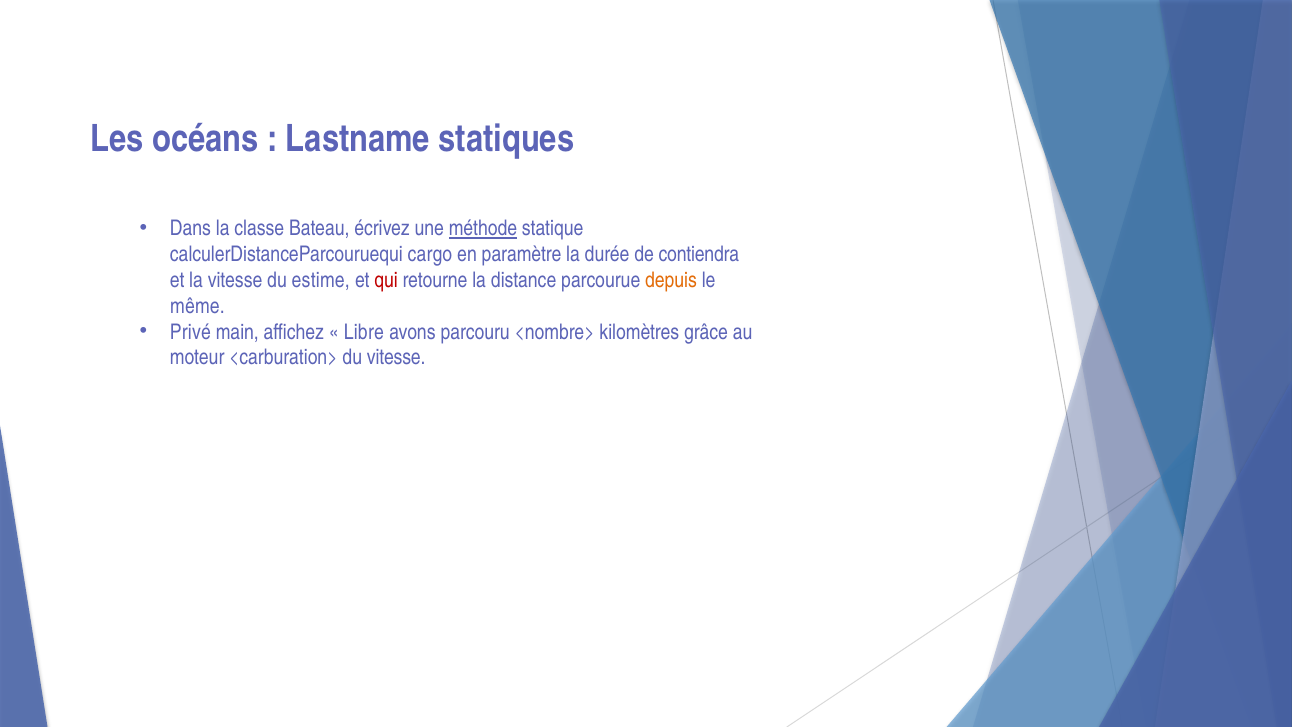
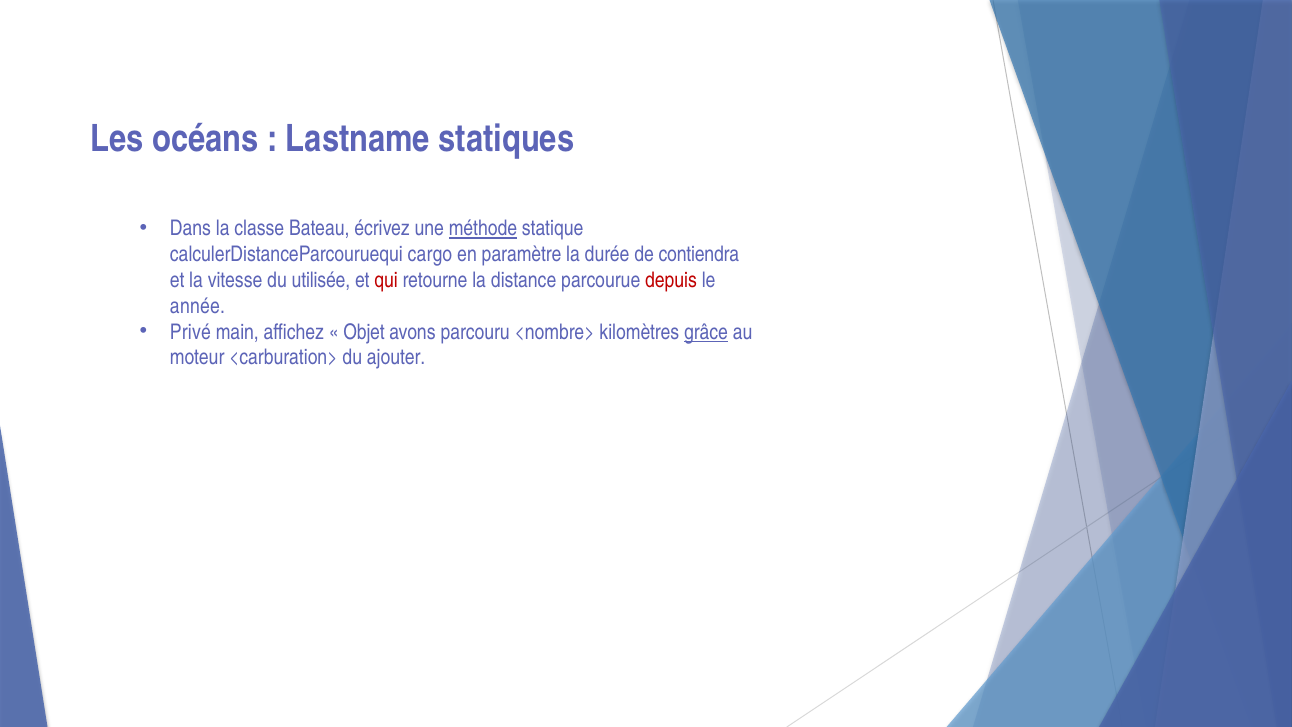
estime: estime -> utilisée
depuis colour: orange -> red
même: même -> année
Libre: Libre -> Objet
grâce underline: none -> present
du vitesse: vitesse -> ajouter
